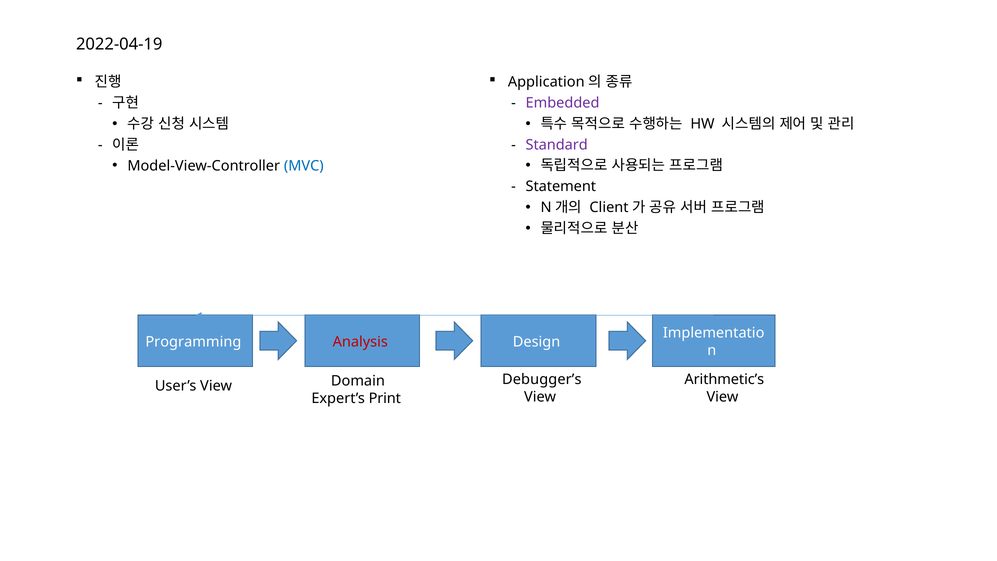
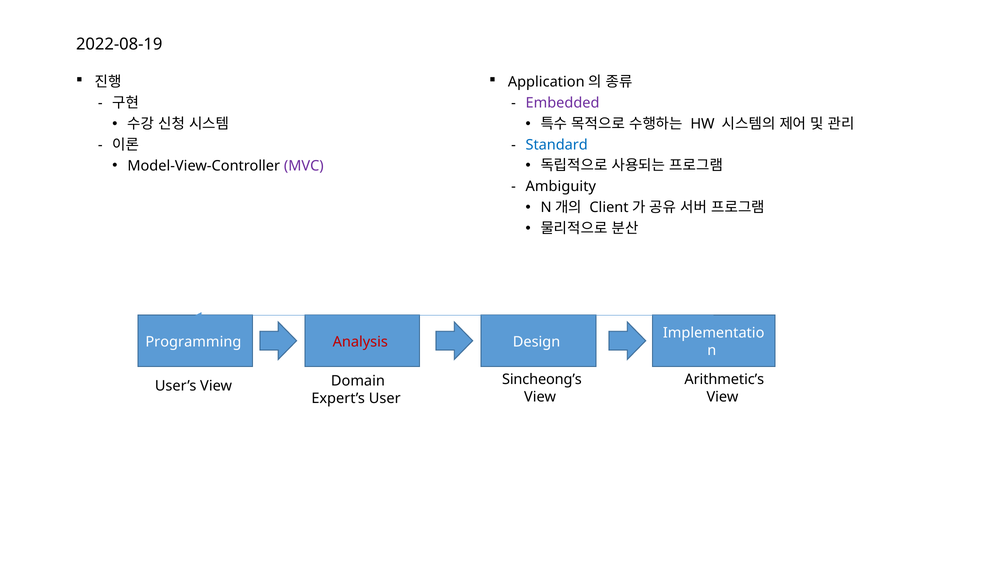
2022-04-19: 2022-04-19 -> 2022-08-19
Standard colour: purple -> blue
MVC colour: blue -> purple
Statement: Statement -> Ambiguity
Debugger’s: Debugger’s -> Sincheong’s
Print: Print -> User
